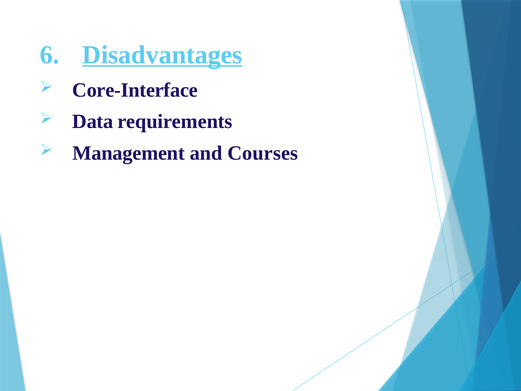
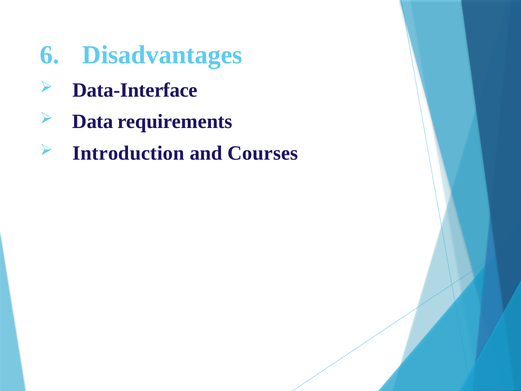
Disadvantages underline: present -> none
Core-Interface: Core-Interface -> Data-Interface
Management: Management -> Introduction
